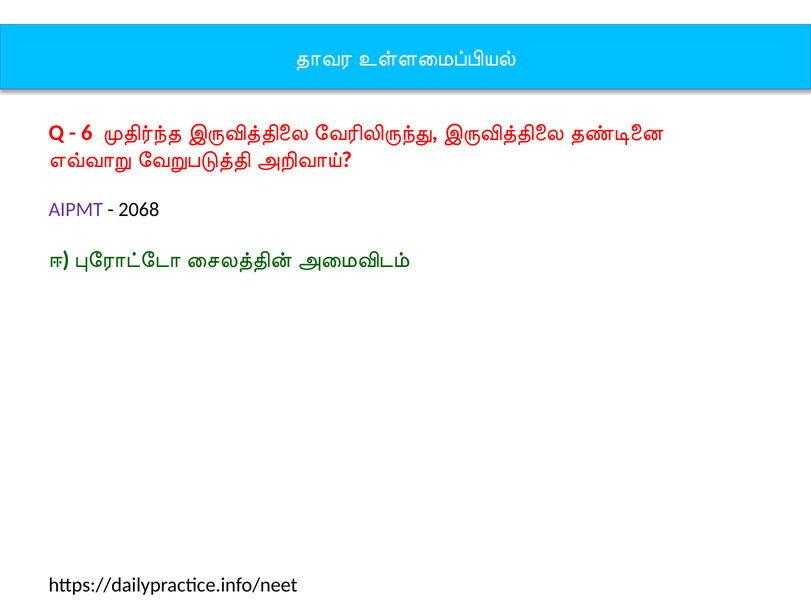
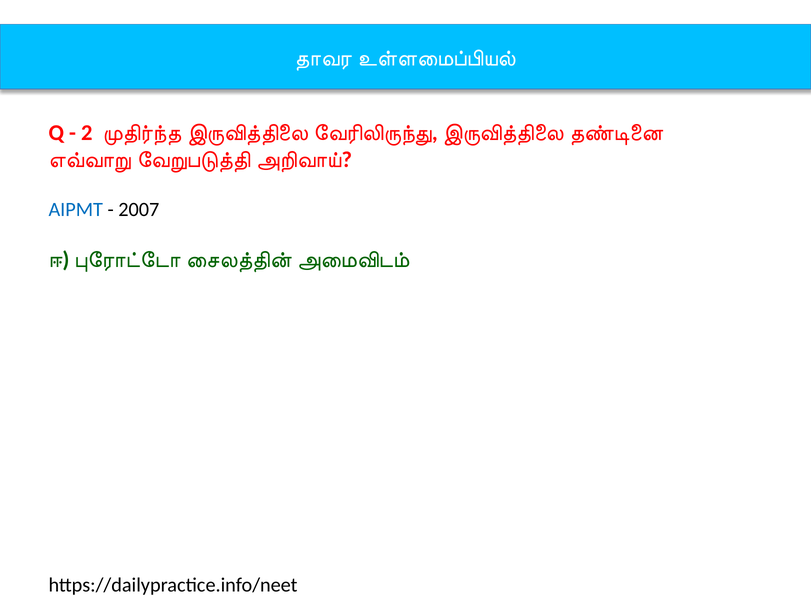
6: 6 -> 2
AIPMT colour: purple -> blue
2068: 2068 -> 2007
